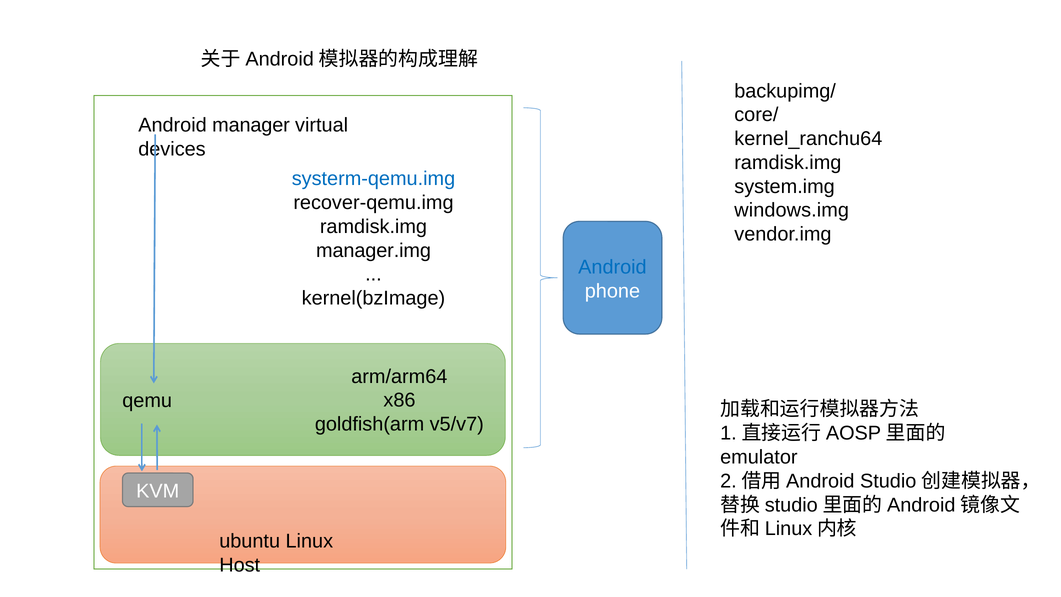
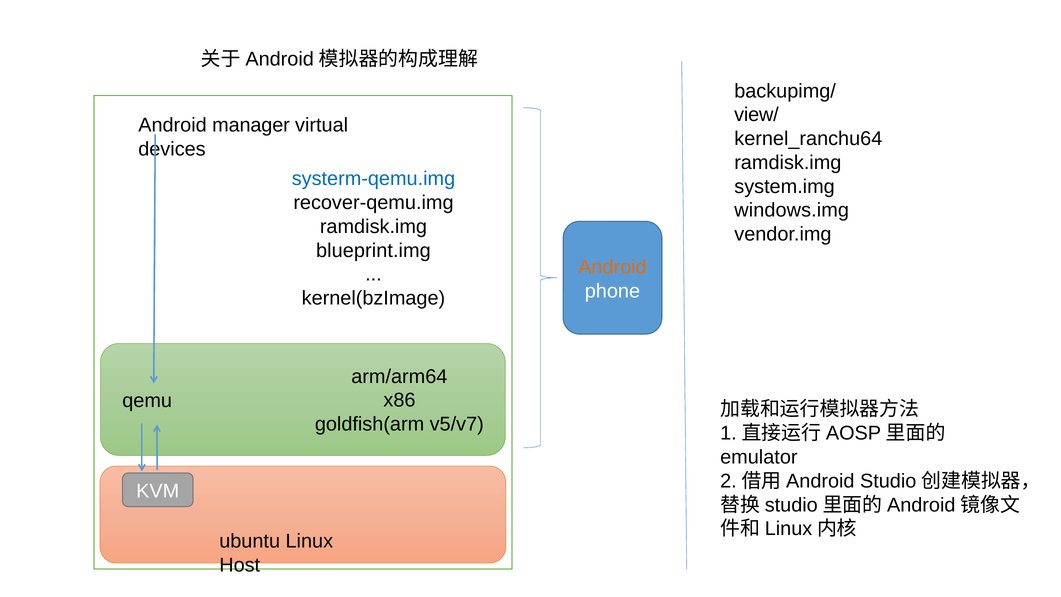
core/: core/ -> view/
manager.img: manager.img -> blueprint.img
Android at (612, 267) colour: blue -> orange
